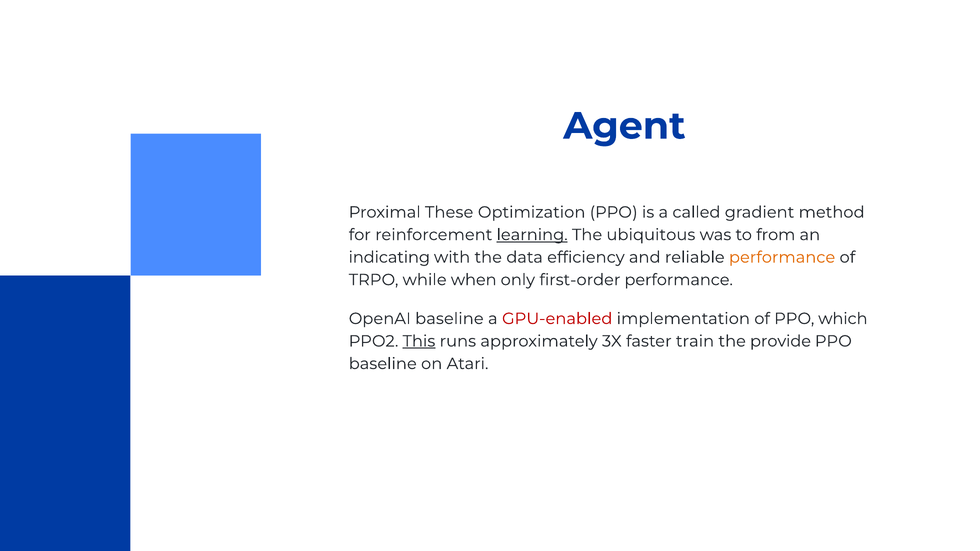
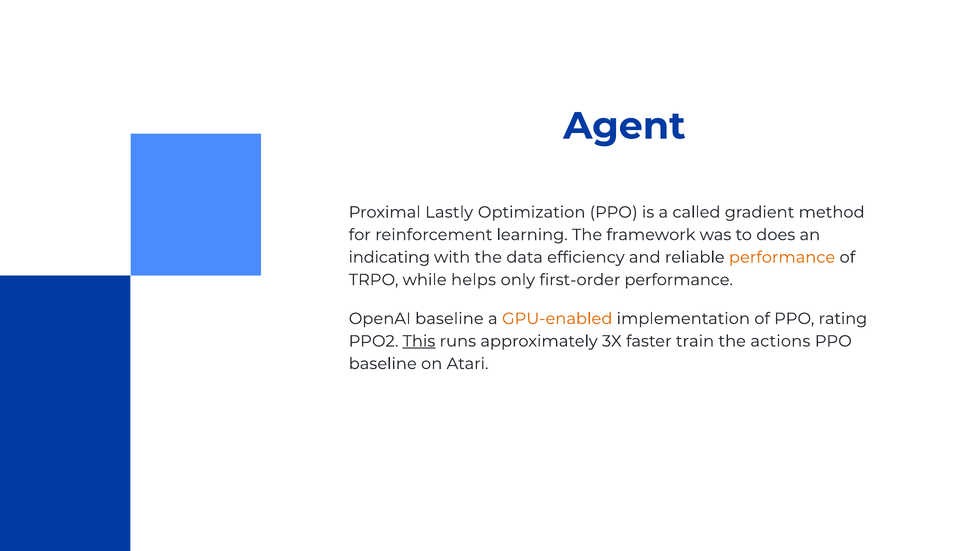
These: These -> Lastly
learning underline: present -> none
ubiquitous: ubiquitous -> framework
from: from -> does
when: when -> helps
GPU-enabled colour: red -> orange
which: which -> rating
provide: provide -> actions
